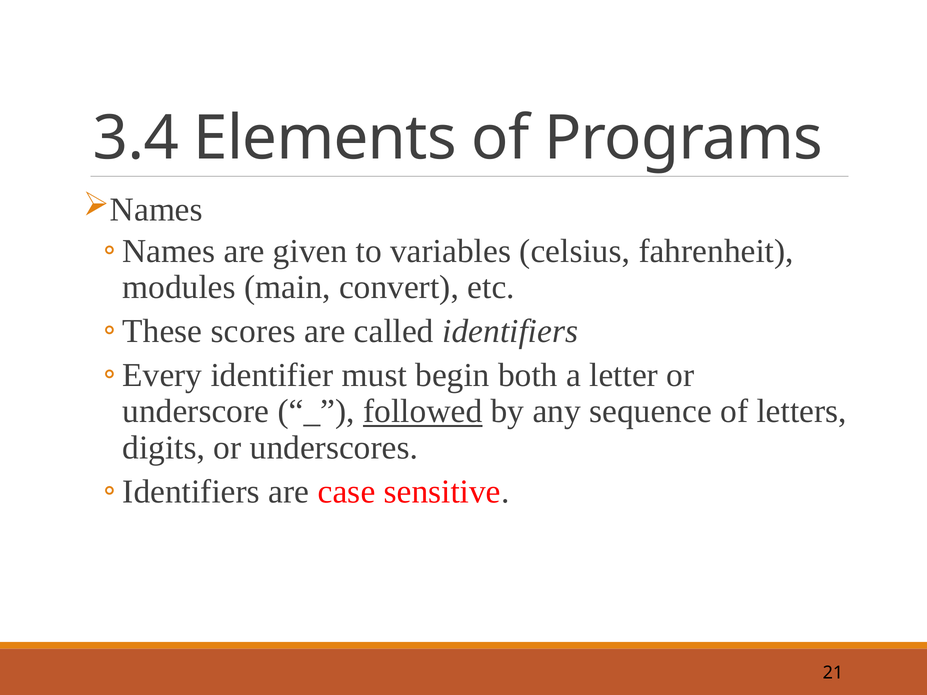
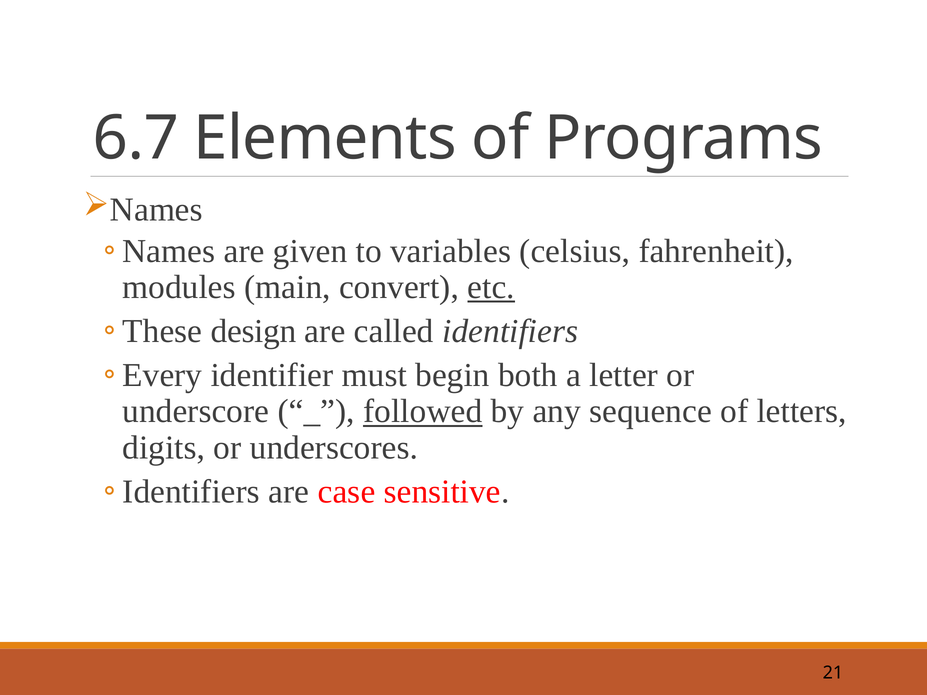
3.4: 3.4 -> 6.7
etc underline: none -> present
scores: scores -> design
